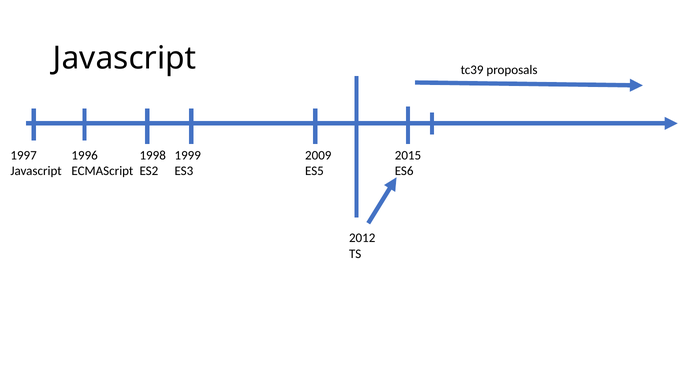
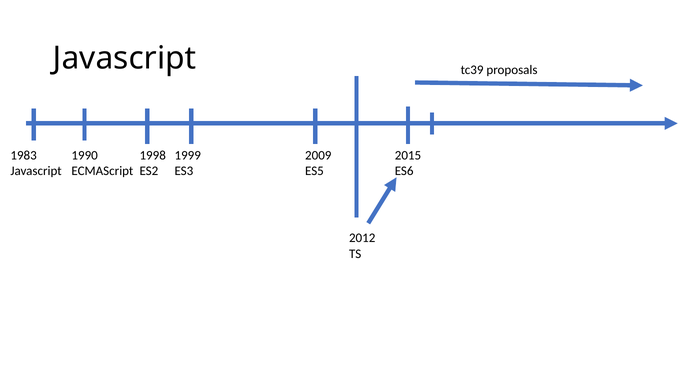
1997: 1997 -> 1983
1996: 1996 -> 1990
